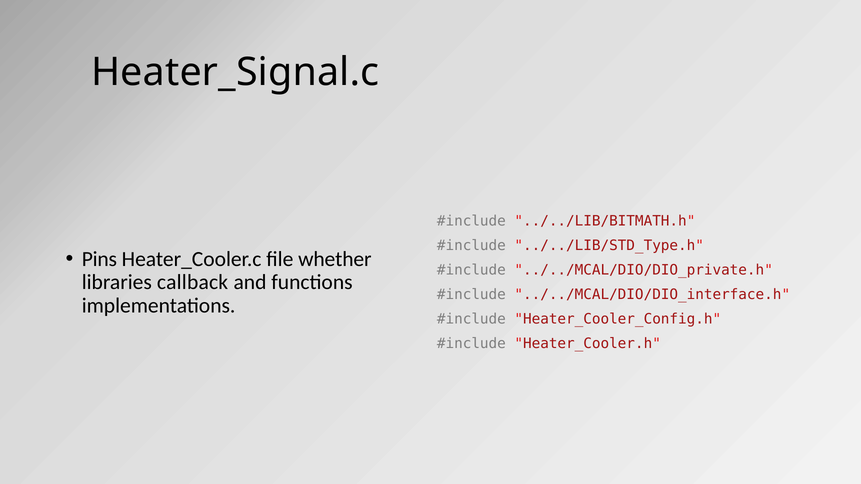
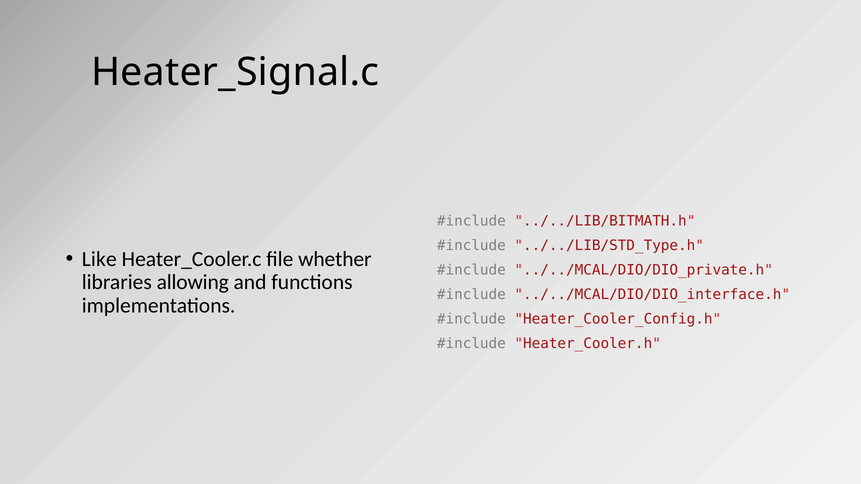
Pins: Pins -> Like
callback: callback -> allowing
